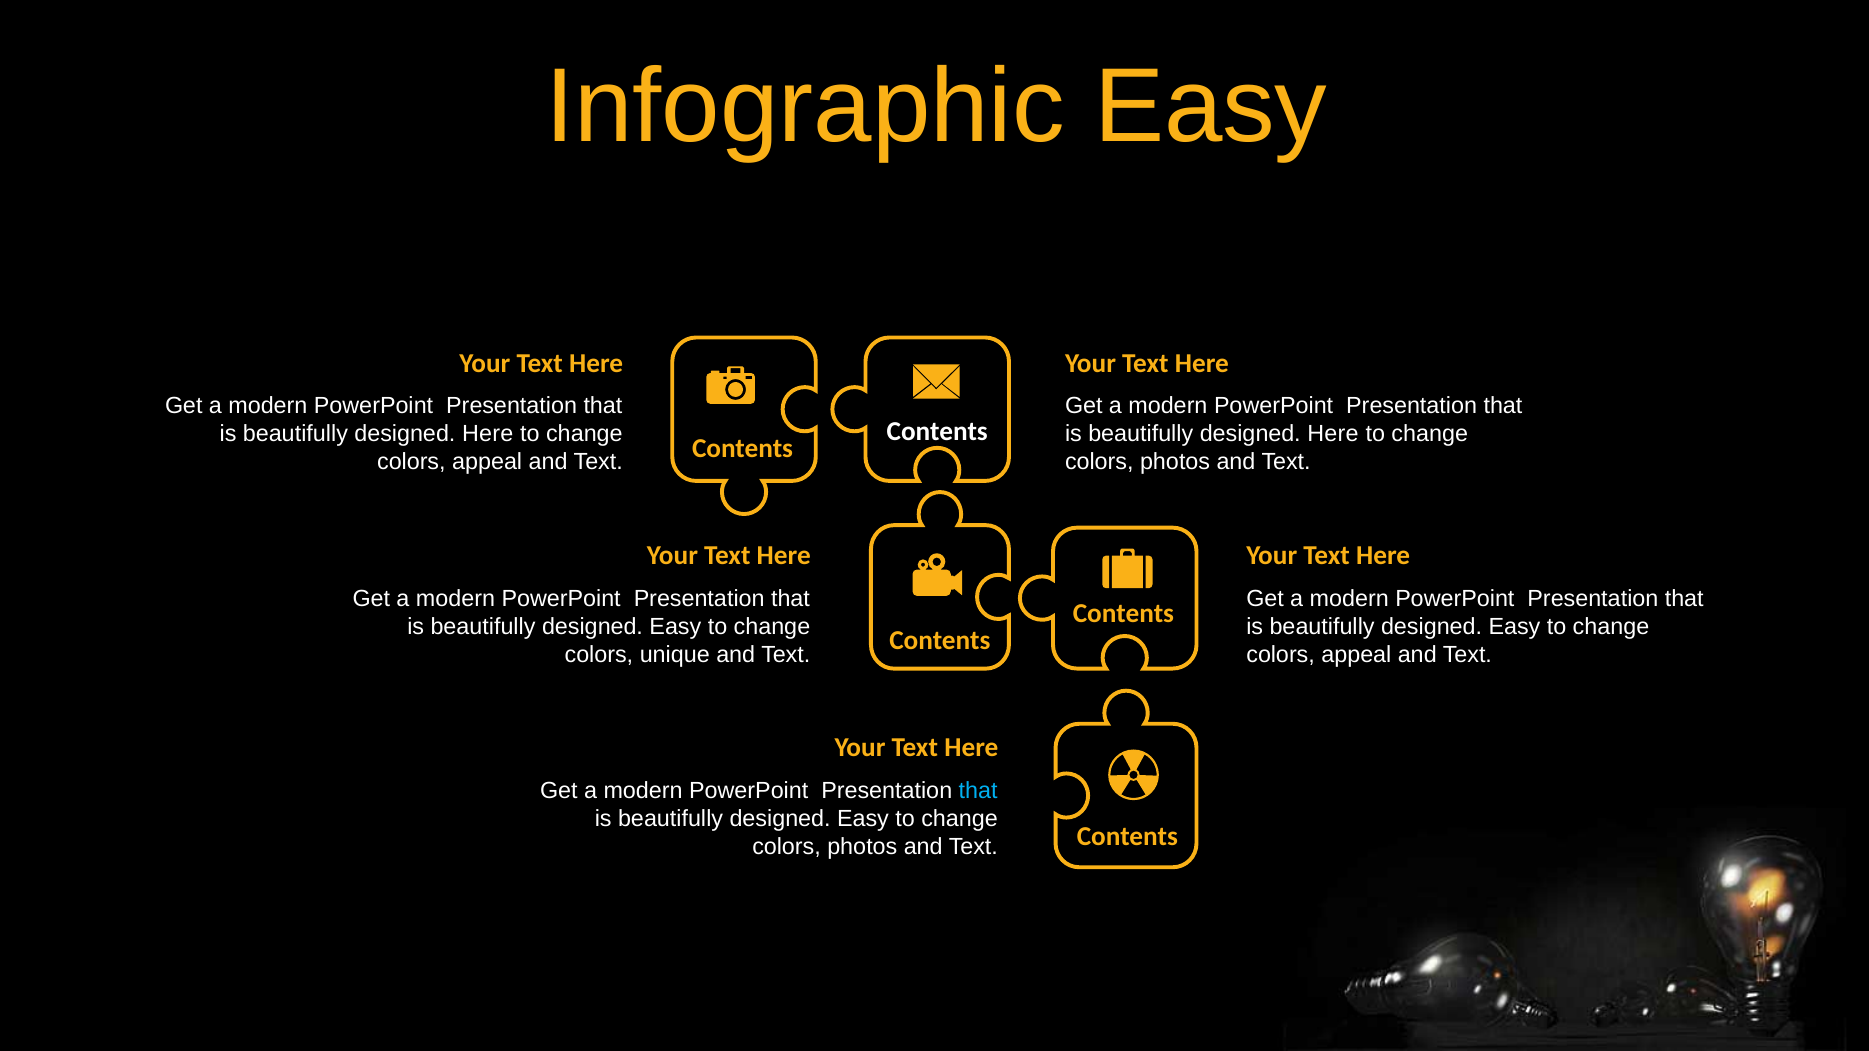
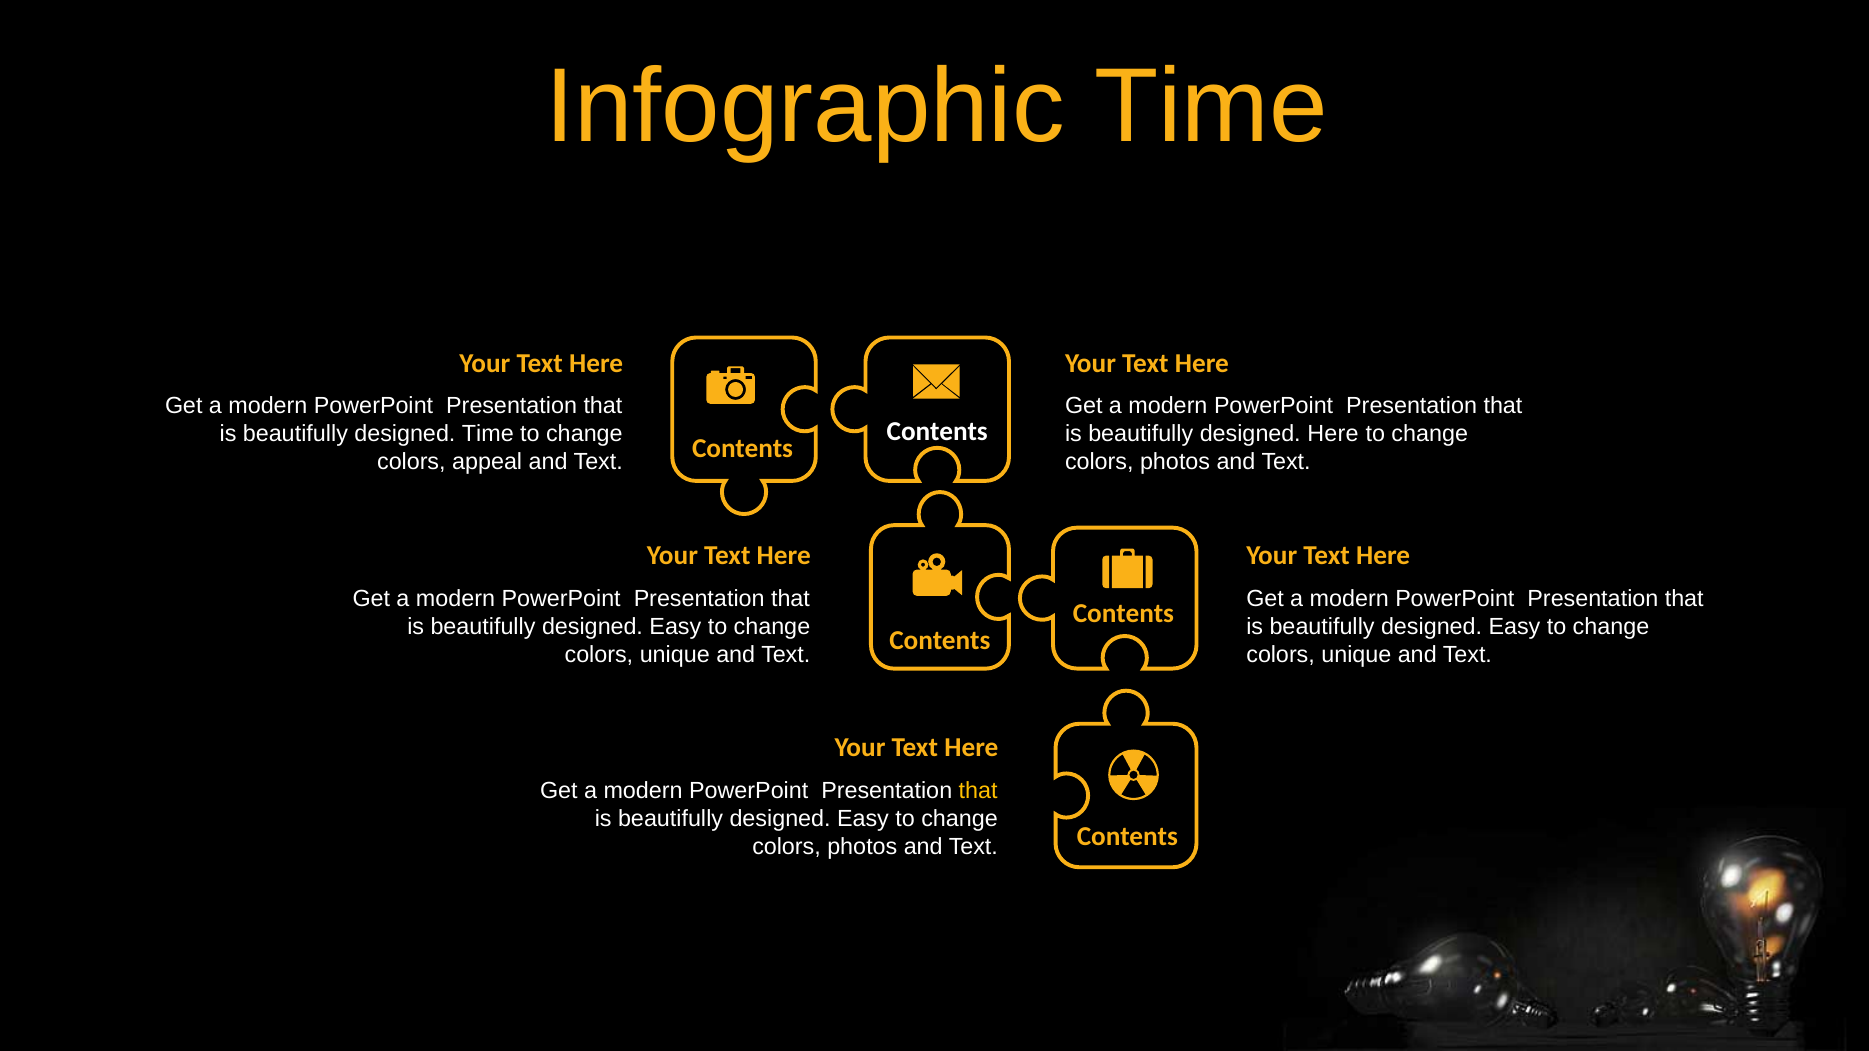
Infographic Easy: Easy -> Time
Here at (488, 434): Here -> Time
appeal at (1356, 655): appeal -> unique
that at (978, 791) colour: light blue -> yellow
